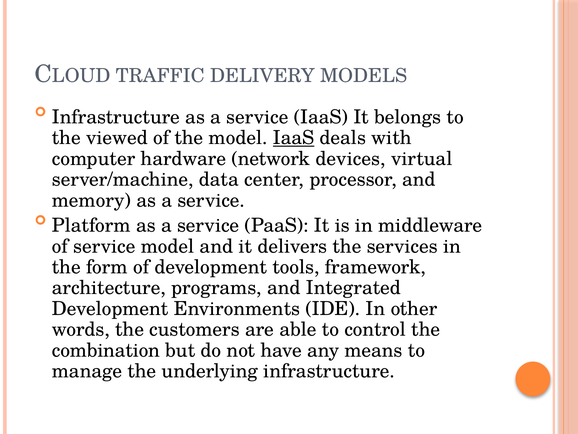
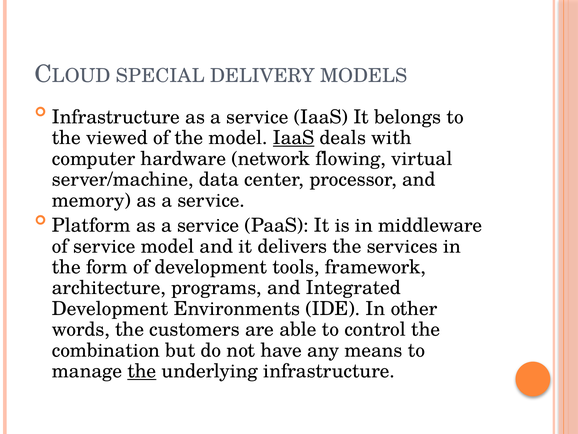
TRAFFIC: TRAFFIC -> SPECIAL
devices: devices -> flowing
the at (142, 371) underline: none -> present
